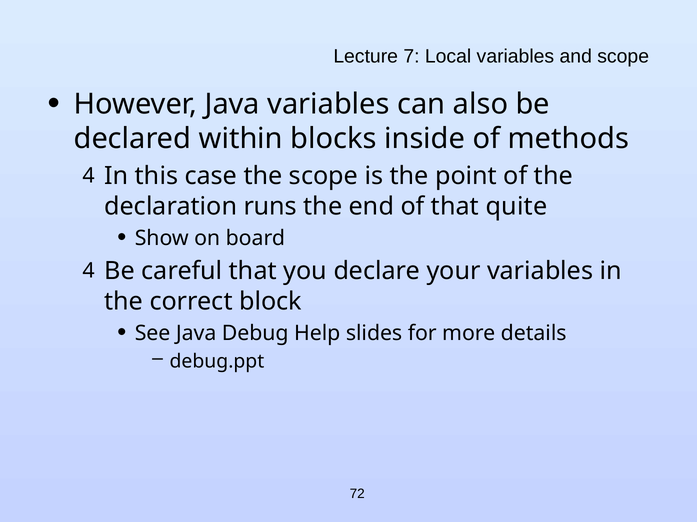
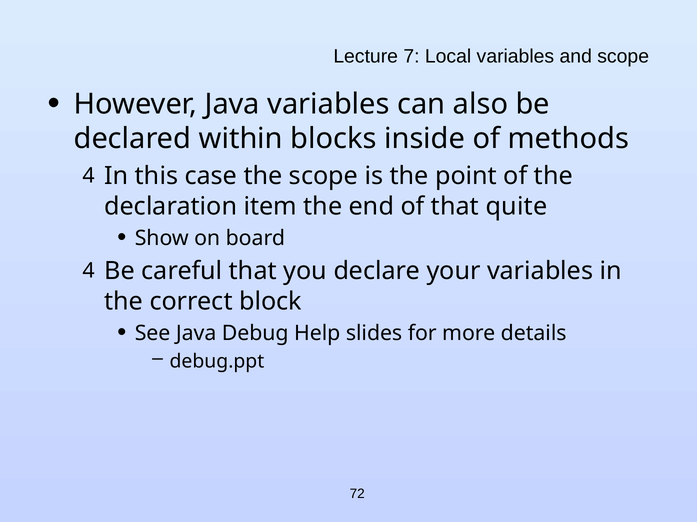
runs: runs -> item
